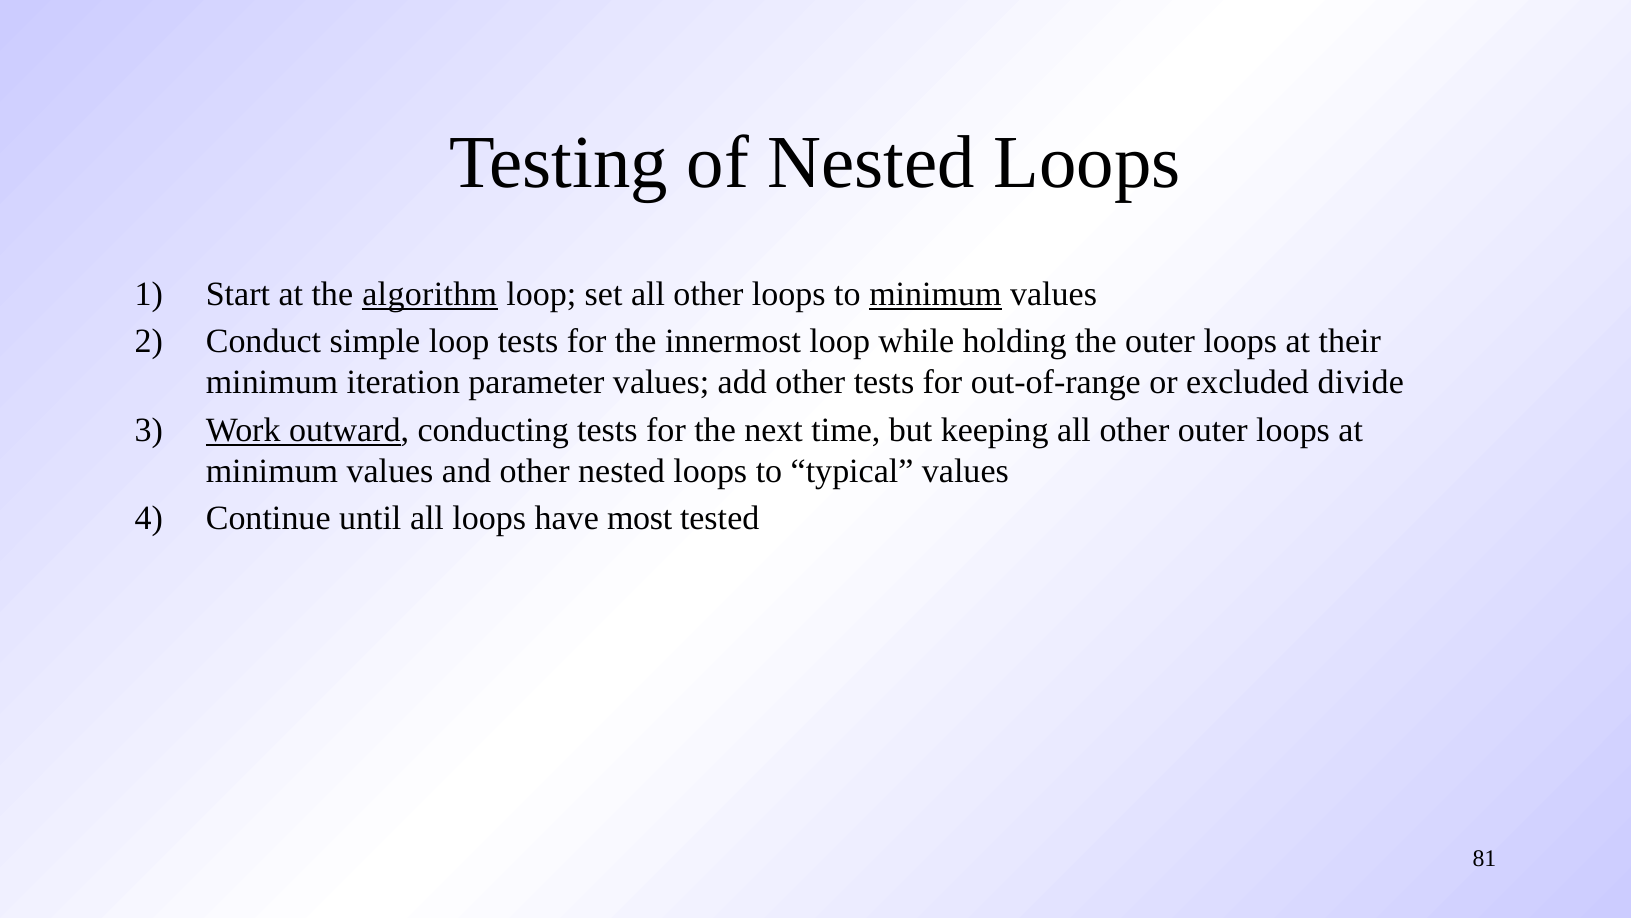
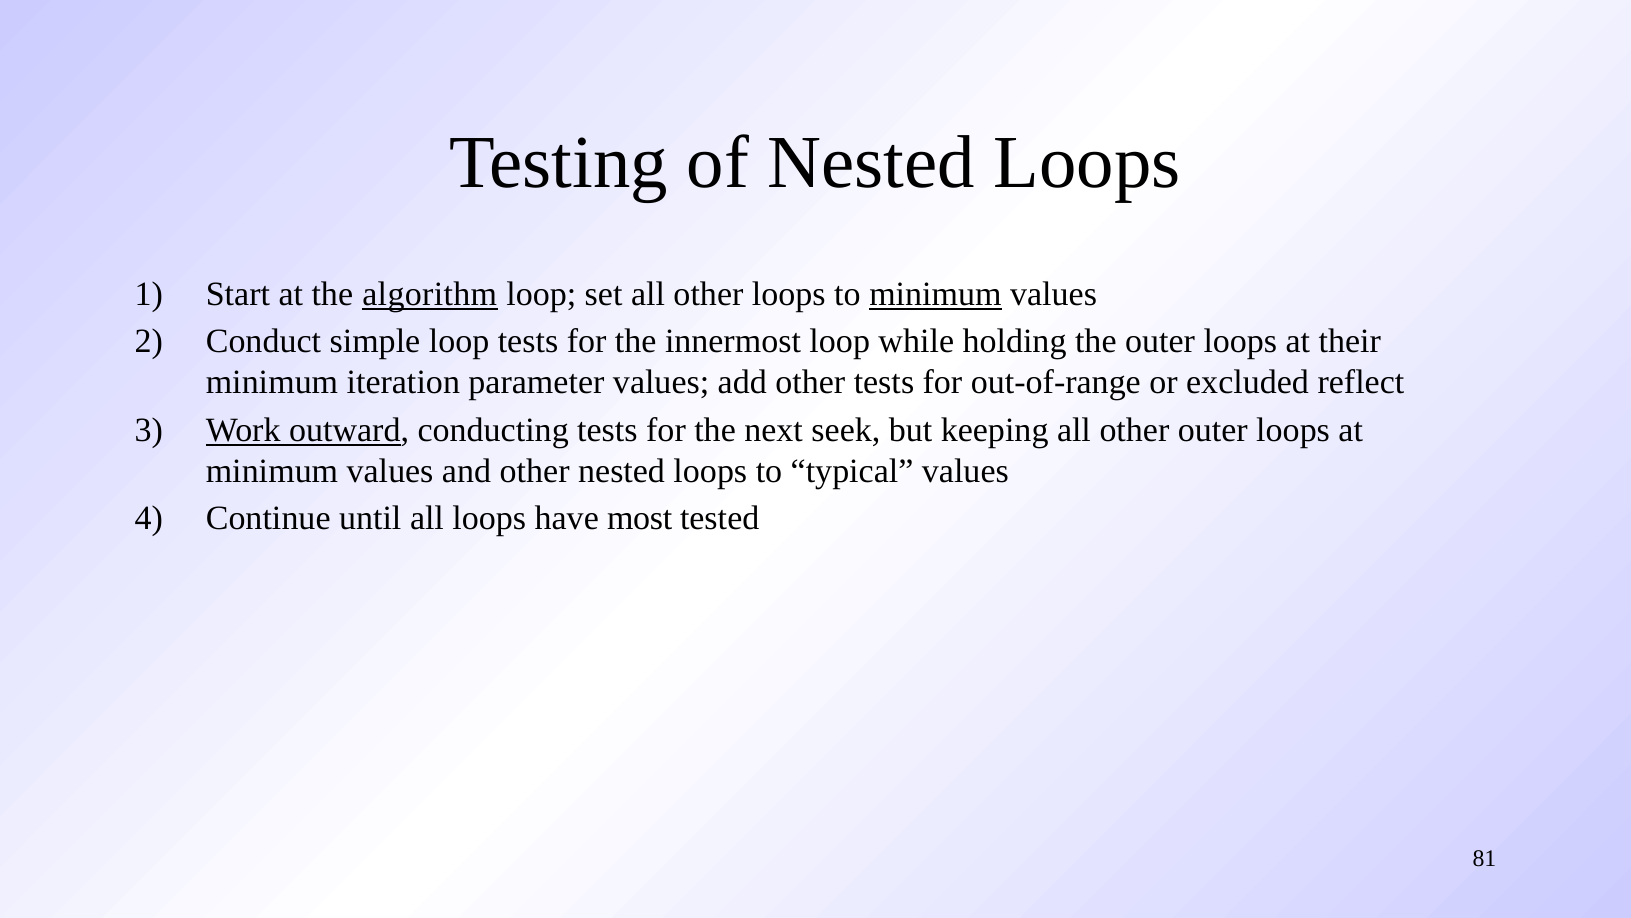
divide: divide -> reflect
time: time -> seek
